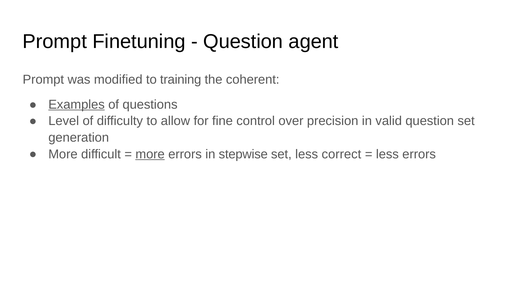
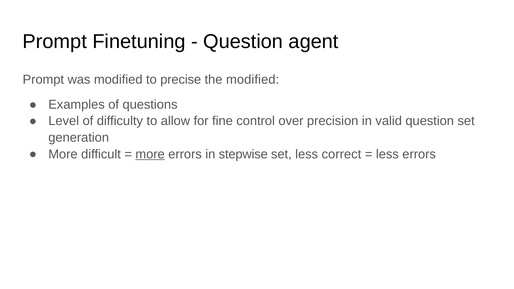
training: training -> precise
the coherent: coherent -> modified
Examples underline: present -> none
